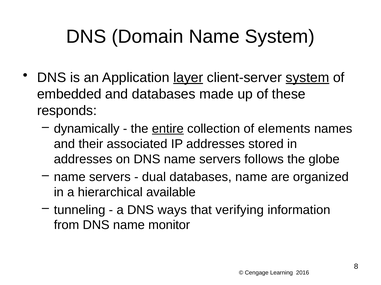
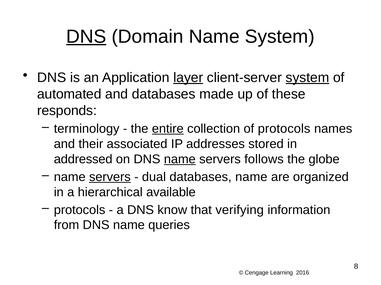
DNS at (86, 37) underline: none -> present
embedded: embedded -> automated
dynamically: dynamically -> terminology
of elements: elements -> protocols
addresses at (83, 160): addresses -> addressed
name at (180, 160) underline: none -> present
servers at (110, 177) underline: none -> present
tunneling at (80, 210): tunneling -> protocols
ways: ways -> know
monitor: monitor -> queries
